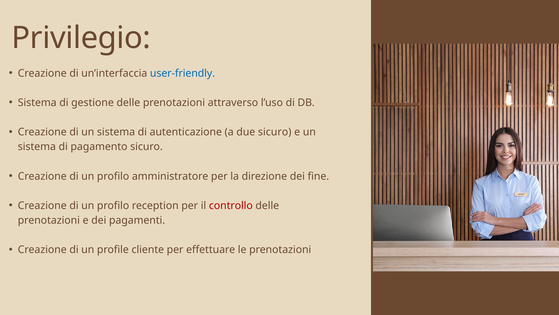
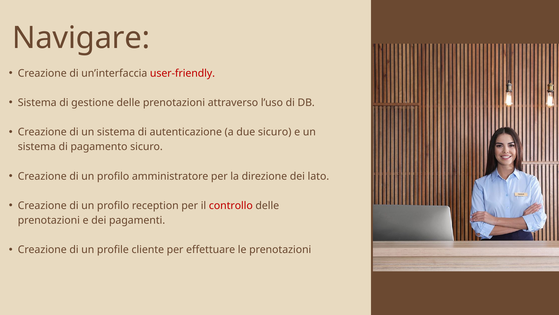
Privilegio: Privilegio -> Navigare
user-friendly colour: blue -> red
fine: fine -> lato
